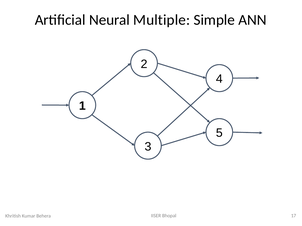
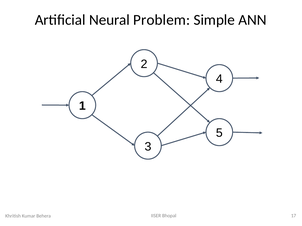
Multiple: Multiple -> Problem
